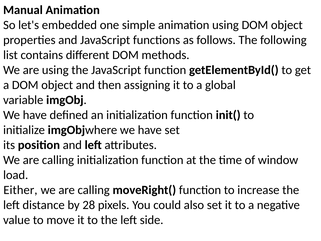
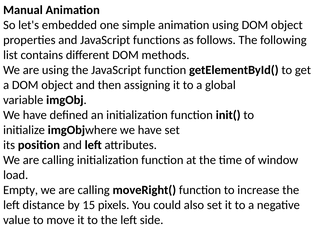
Either: Either -> Empty
28: 28 -> 15
